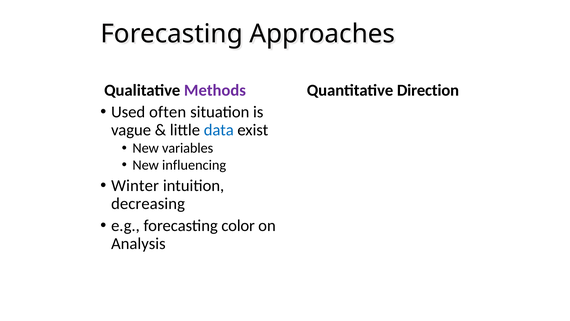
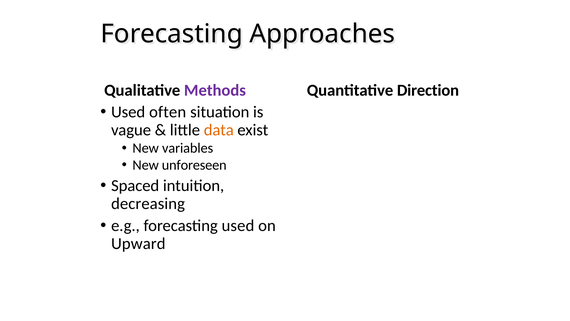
data colour: blue -> orange
influencing: influencing -> unforeseen
Winter: Winter -> Spaced
forecasting color: color -> used
Analysis: Analysis -> Upward
